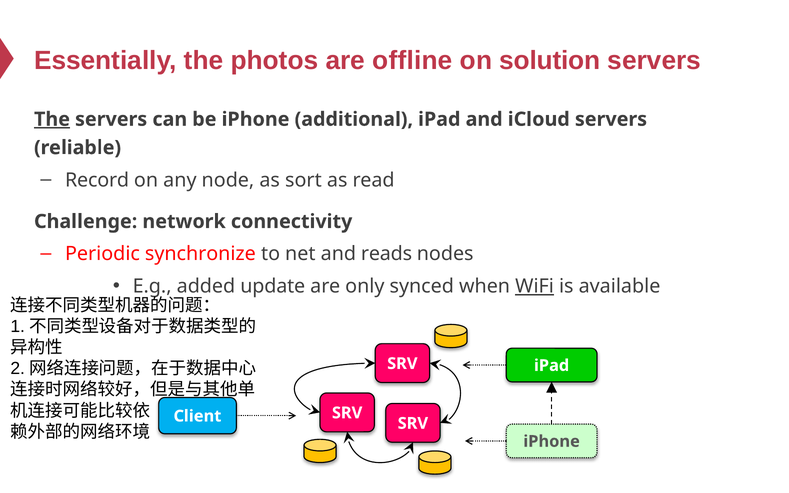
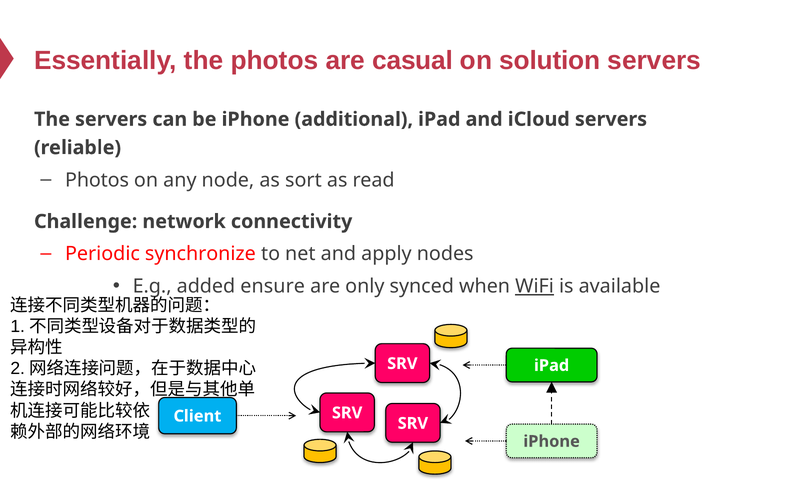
offline: offline -> casual
The at (52, 119) underline: present -> none
Record at (97, 180): Record -> Photos
reads: reads -> apply
update: update -> ensure
